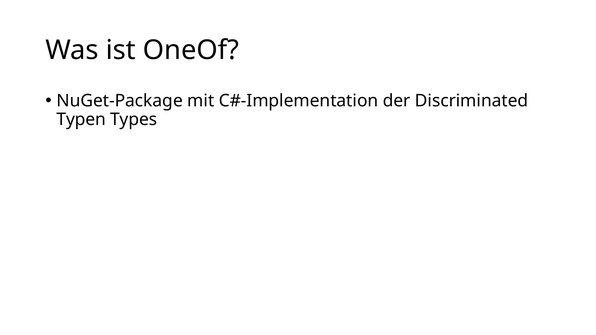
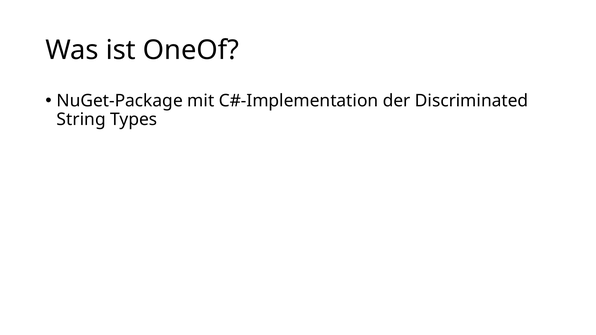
Typen: Typen -> String
